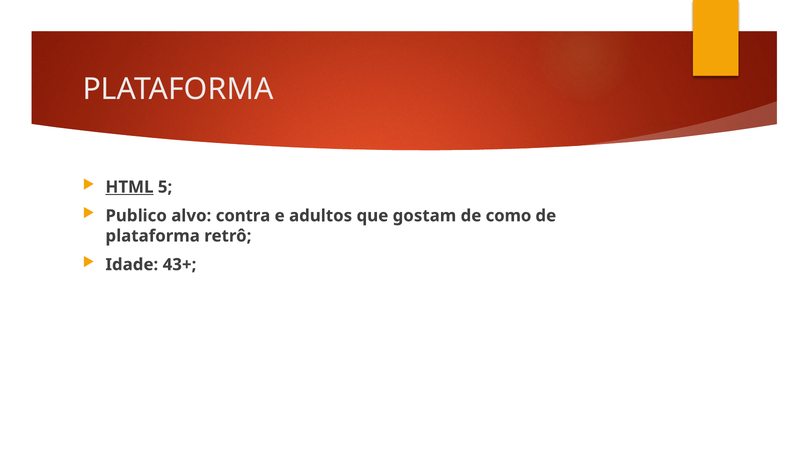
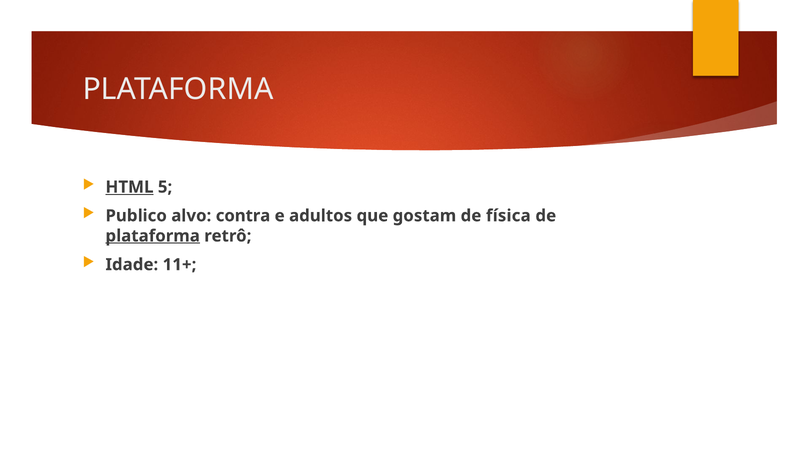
como: como -> física
plataforma at (153, 236) underline: none -> present
43+: 43+ -> 11+
